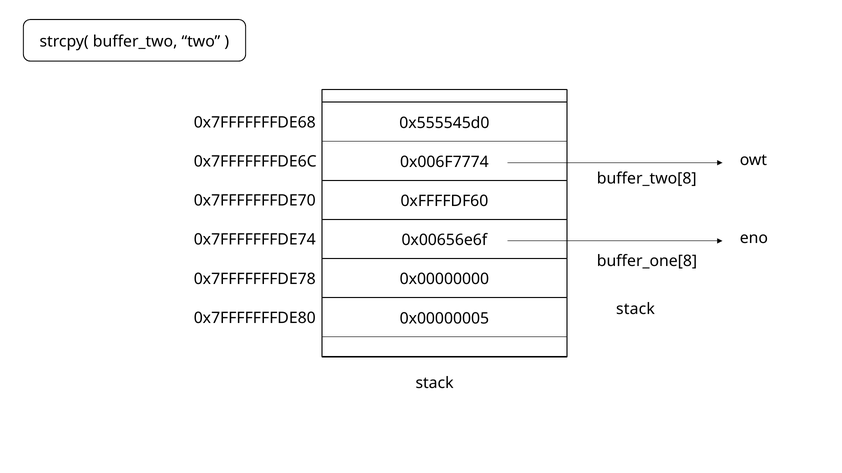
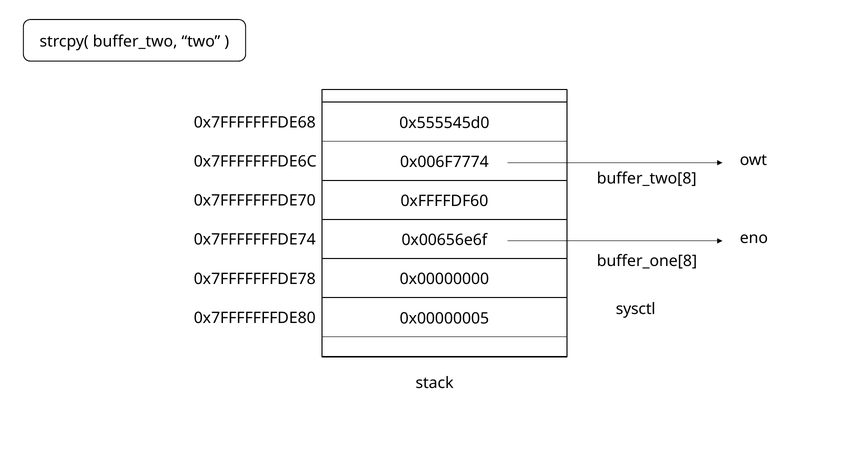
stack at (635, 309): stack -> sysctl
